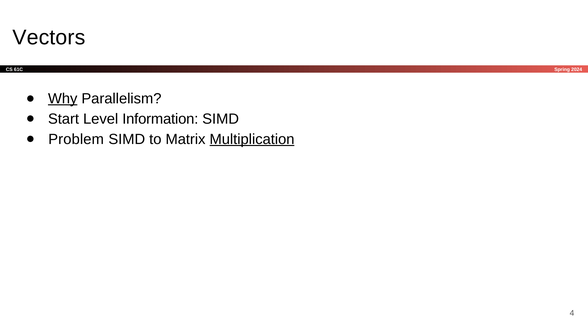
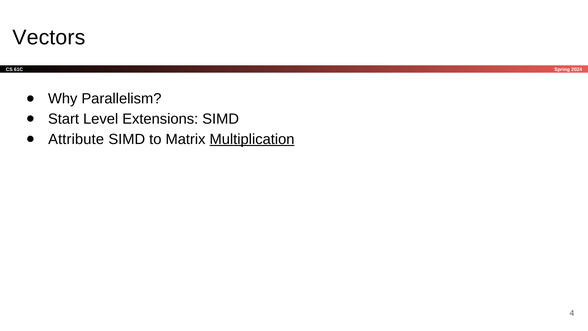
Why underline: present -> none
Information: Information -> Extensions
Problem: Problem -> Attribute
